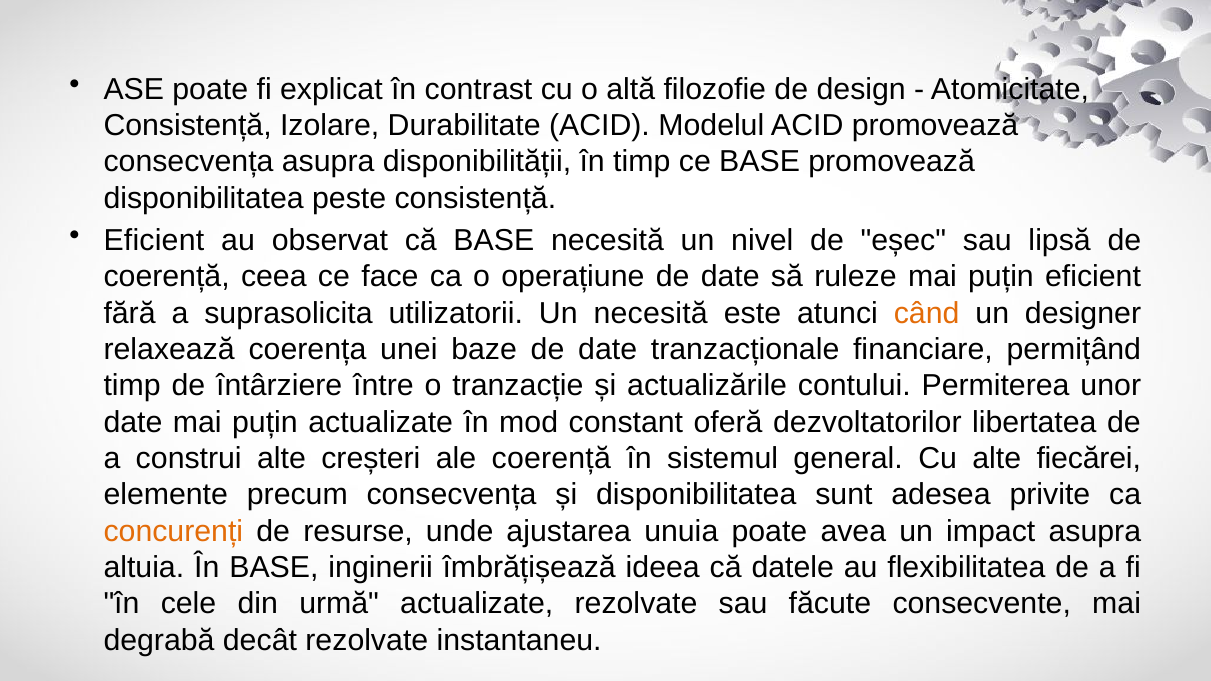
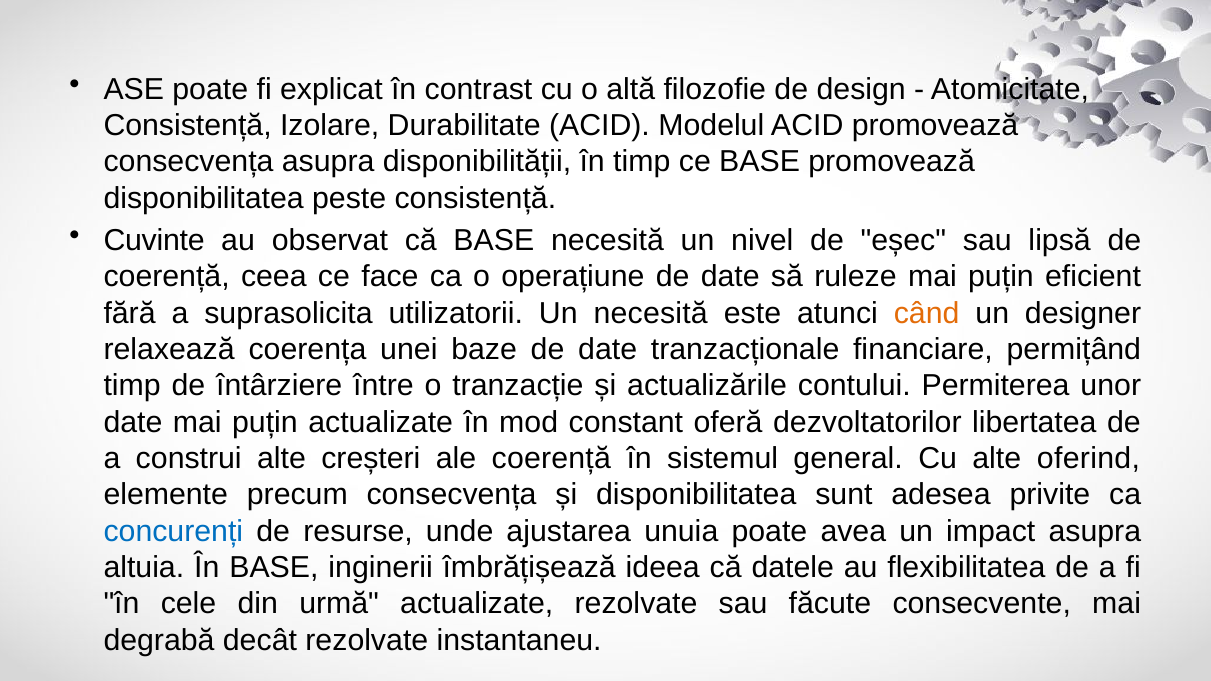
Eficient at (154, 241): Eficient -> Cuvinte
fiecărei: fiecărei -> oferind
concurenți colour: orange -> blue
